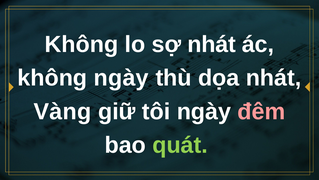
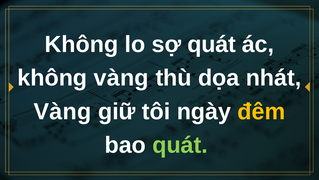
sợ nhát: nhát -> quát
không ngày: ngày -> vàng
đêm colour: pink -> yellow
